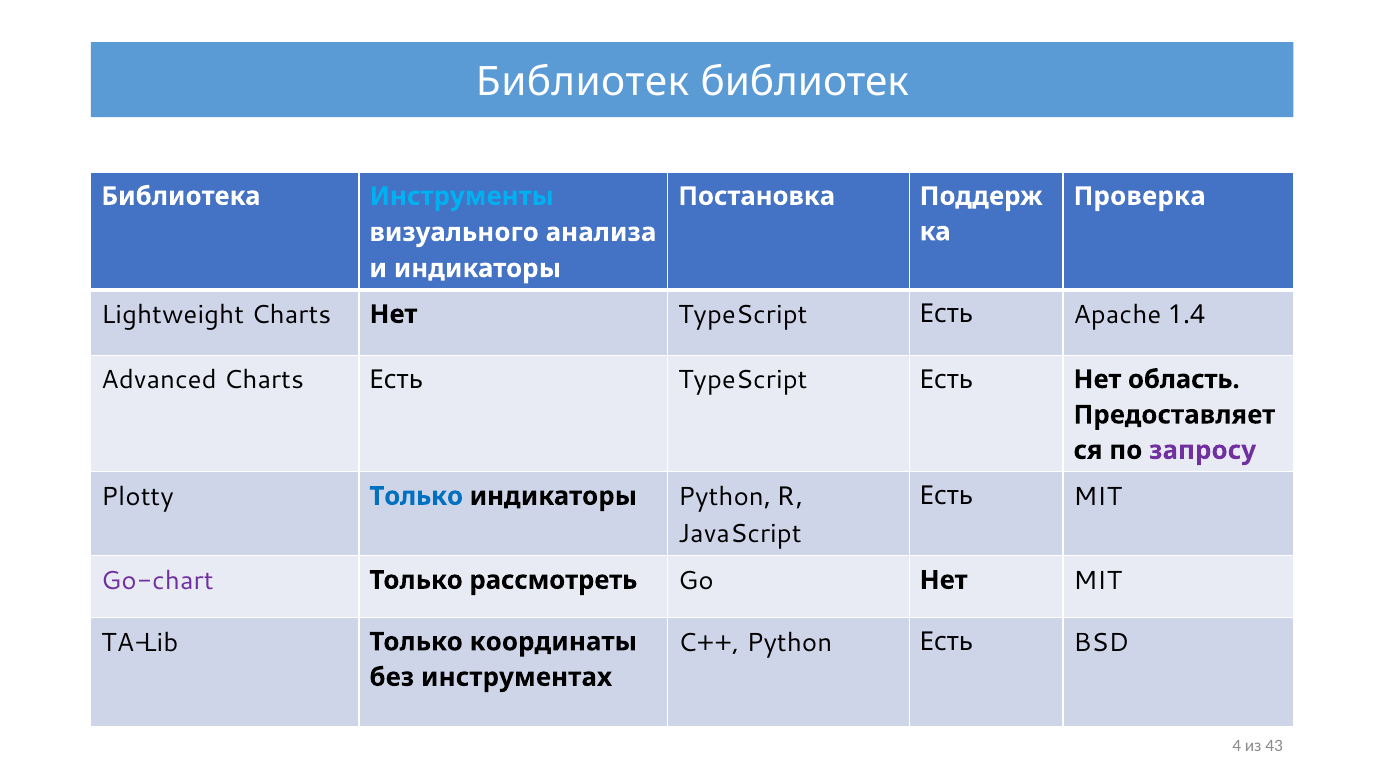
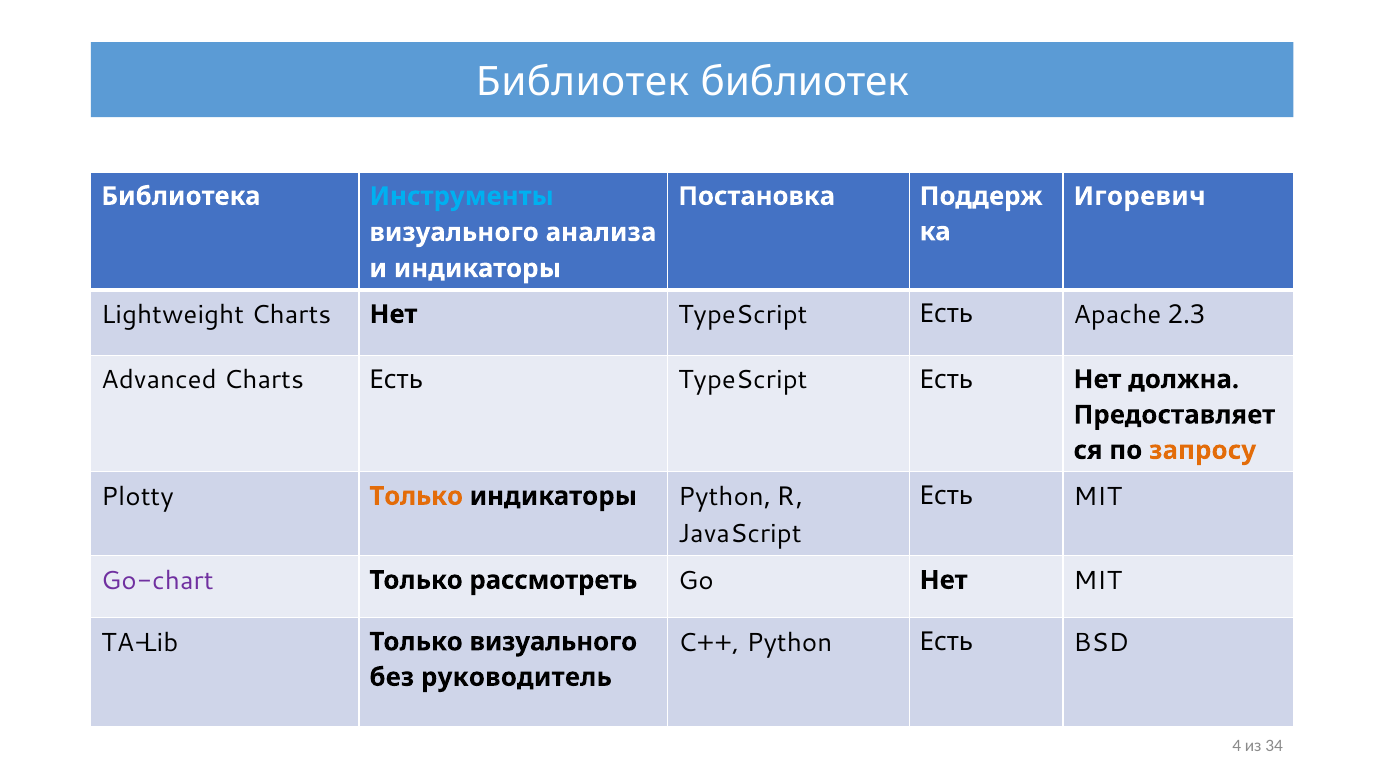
Проверка: Проверка -> Игоревич
1.4: 1.4 -> 2.3
область: область -> должна
запросу colour: purple -> orange
Только at (416, 496) colour: blue -> orange
Только координаты: координаты -> визуального
инструментах: инструментах -> руководитель
43: 43 -> 34
